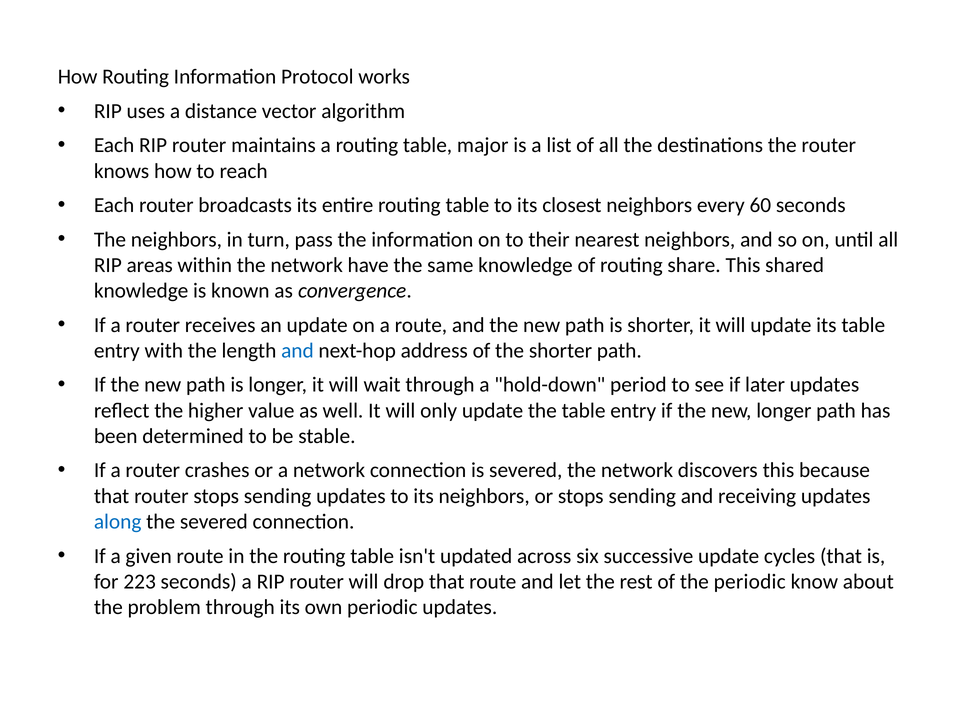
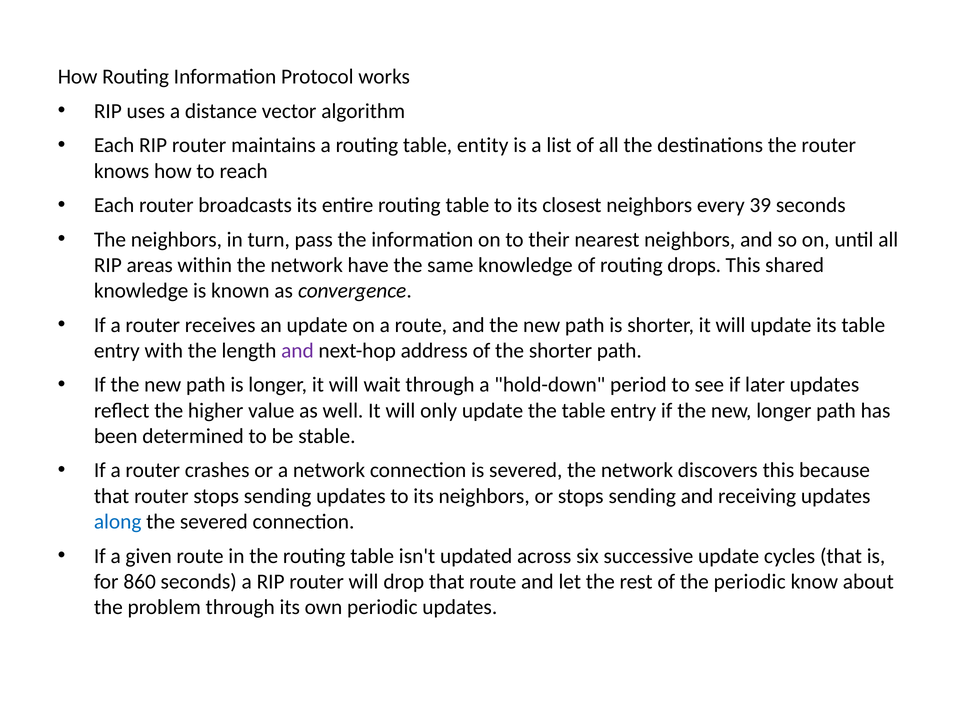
major: major -> entity
60: 60 -> 39
share: share -> drops
and at (297, 351) colour: blue -> purple
223: 223 -> 860
